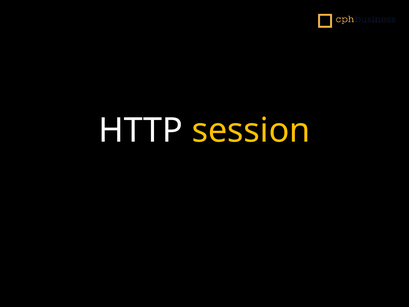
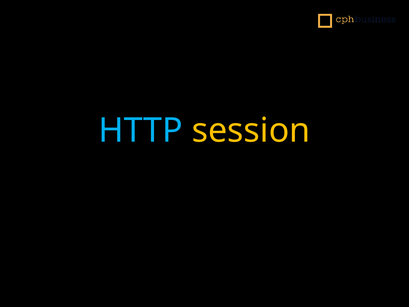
HTTP colour: white -> light blue
